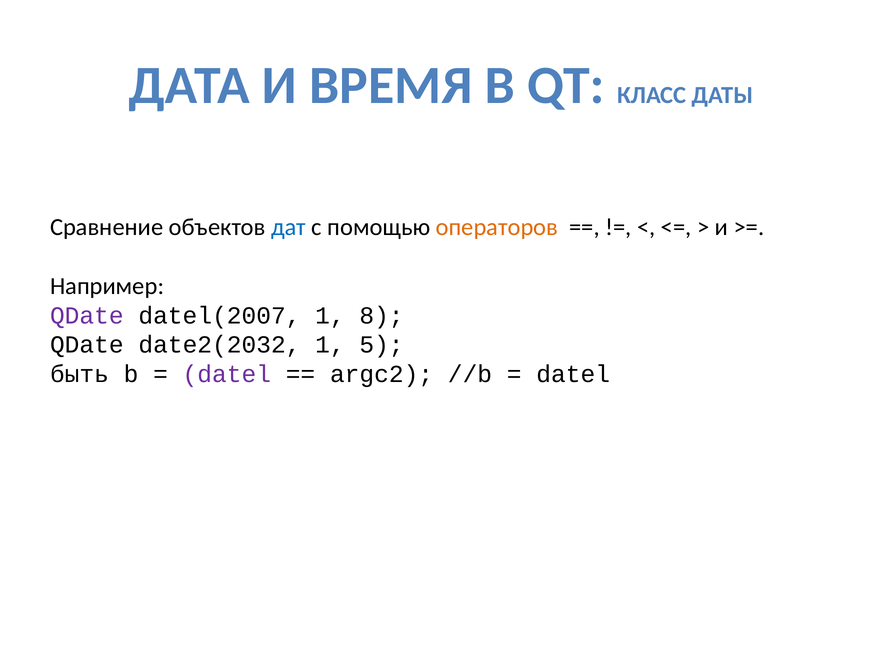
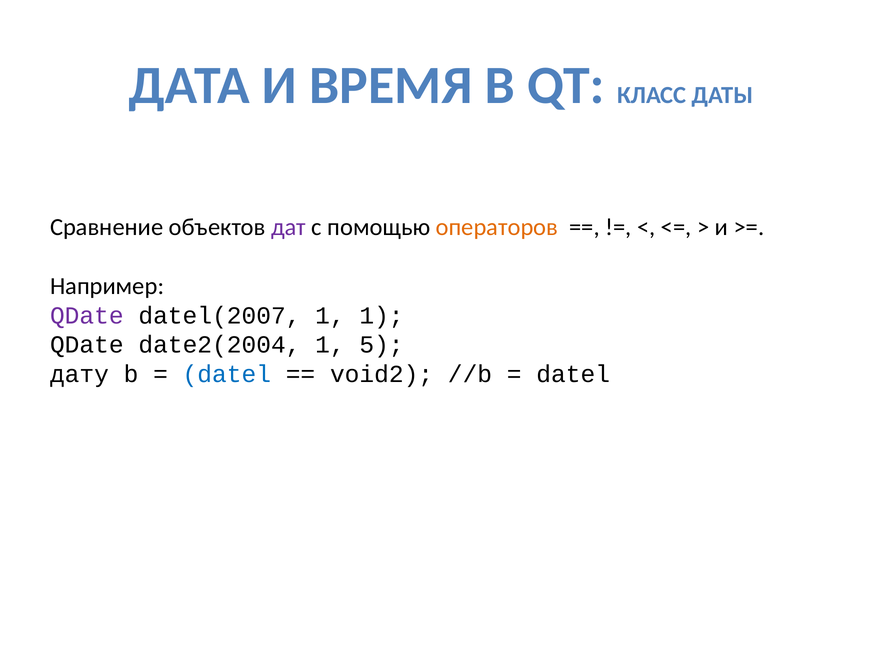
дат colour: blue -> purple
1 8: 8 -> 1
date2(2032: date2(2032 -> date2(2004
быть: быть -> дату
datel at (227, 375) colour: purple -> blue
argc2: argc2 -> void2
